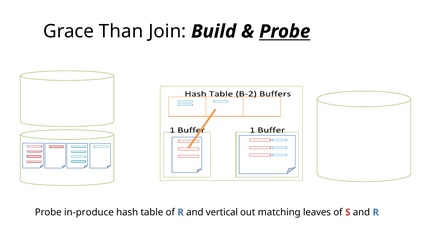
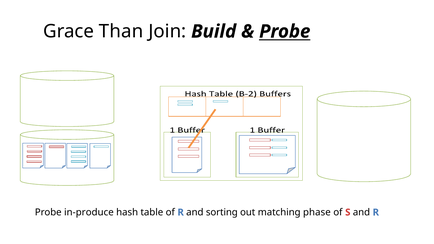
vertical: vertical -> sorting
leaves: leaves -> phase
